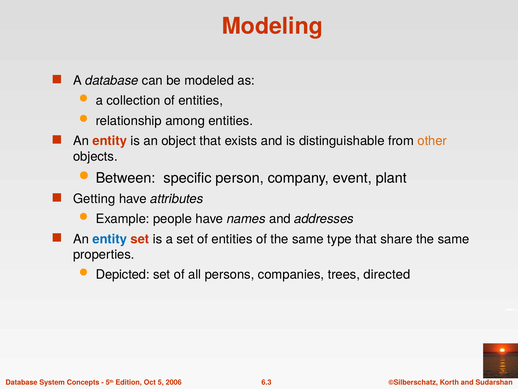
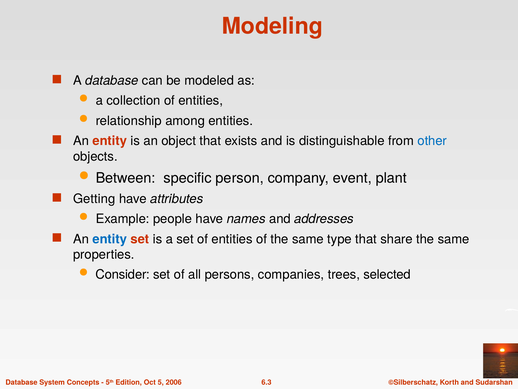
other colour: orange -> blue
Depicted: Depicted -> Consider
directed: directed -> selected
